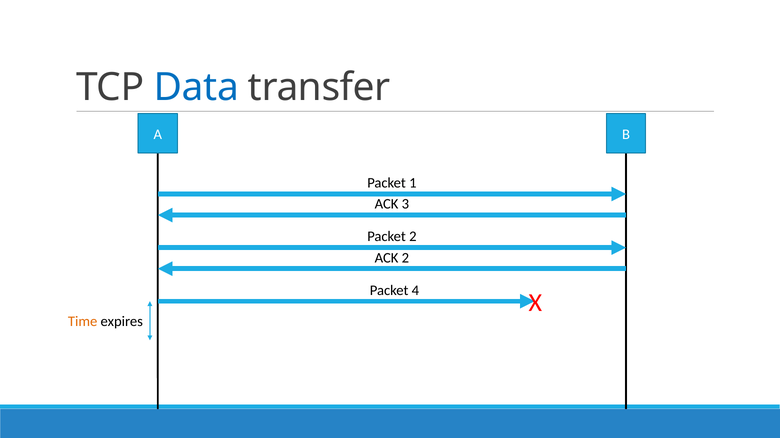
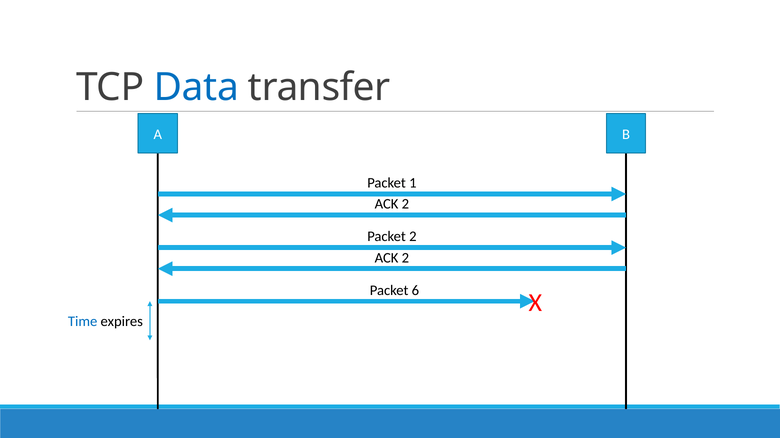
3 at (405, 204): 3 -> 2
4: 4 -> 6
Time colour: orange -> blue
